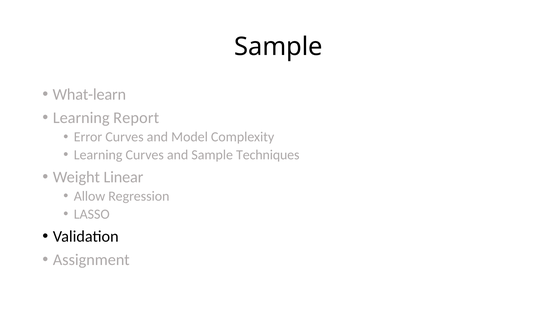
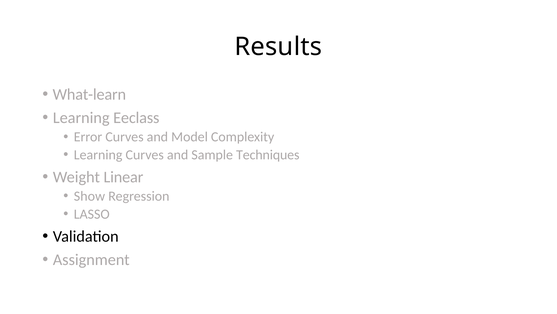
Sample at (278, 47): Sample -> Results
Report: Report -> Eeclass
Allow: Allow -> Show
